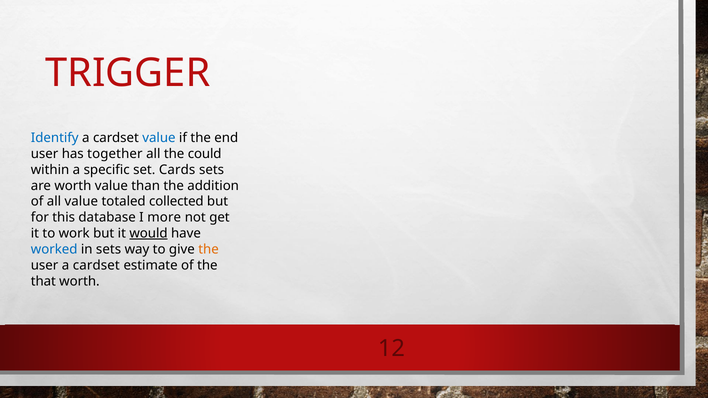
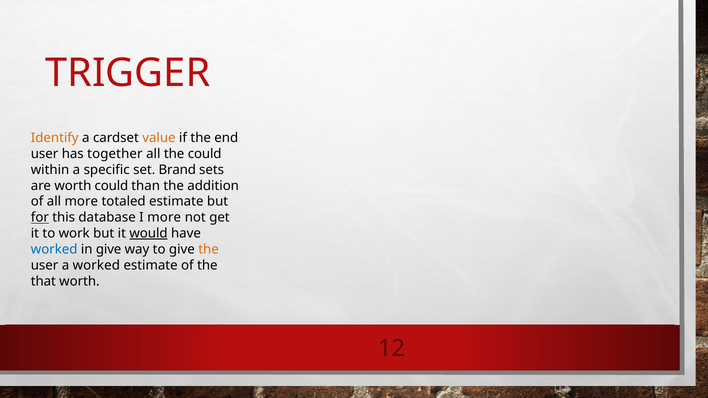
Identify colour: blue -> orange
value at (159, 138) colour: blue -> orange
Cards: Cards -> Brand
worth value: value -> could
all value: value -> more
totaled collected: collected -> estimate
for underline: none -> present
in sets: sets -> give
user a cardset: cardset -> worked
